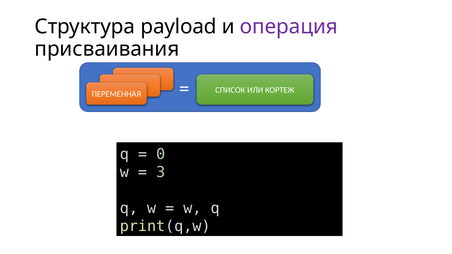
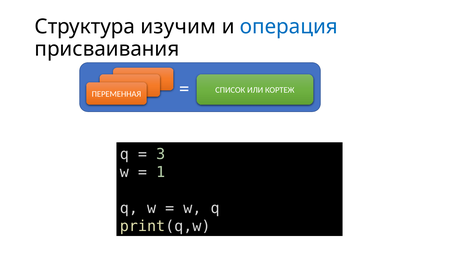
payload: payload -> изучим
операция colour: purple -> blue
0: 0 -> 3
3: 3 -> 1
